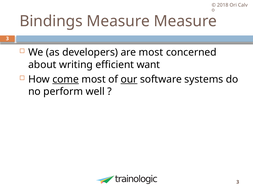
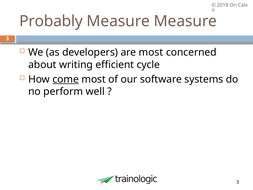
Bindings: Bindings -> Probably
want: want -> cycle
our underline: present -> none
